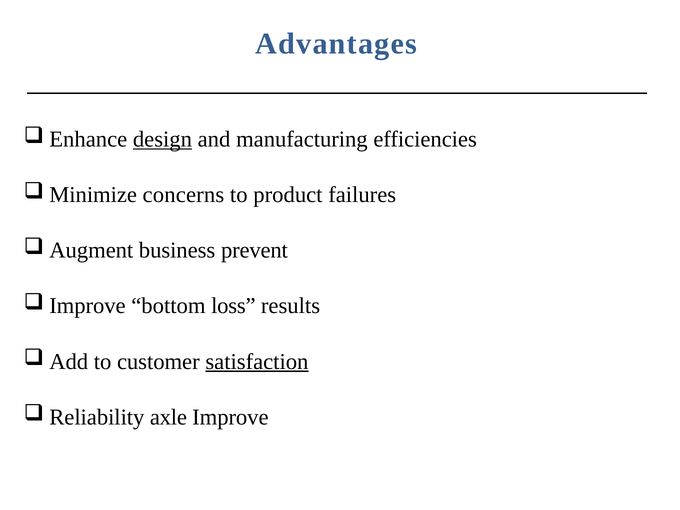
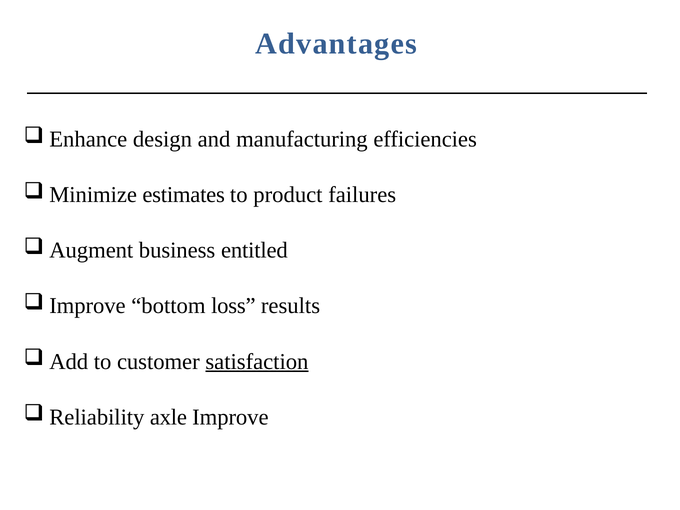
design underline: present -> none
concerns: concerns -> estimates
prevent: prevent -> entitled
